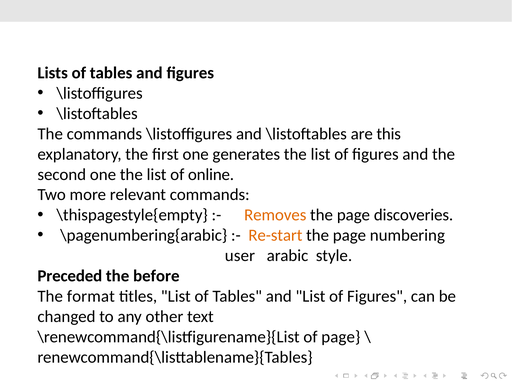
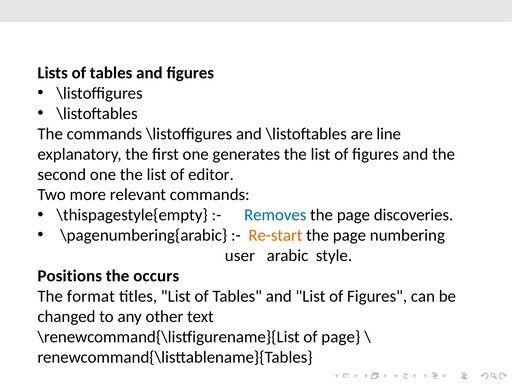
this: this -> line
online: online -> editor
Removes colour: orange -> blue
Preceded: Preceded -> Positions
before: before -> occurs
